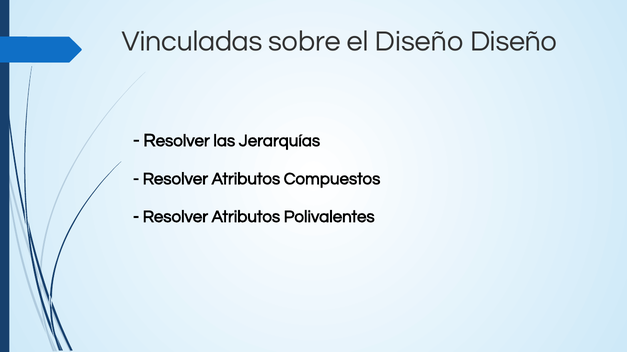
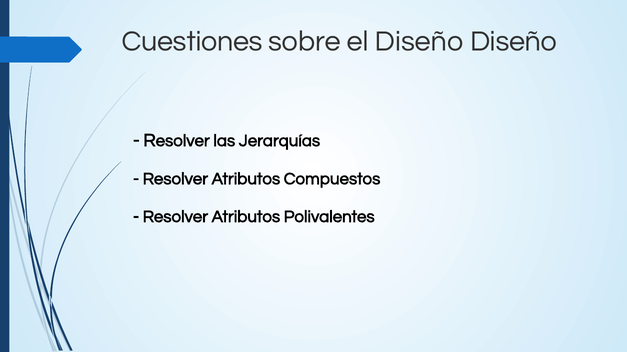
Vinculadas: Vinculadas -> Cuestiones
